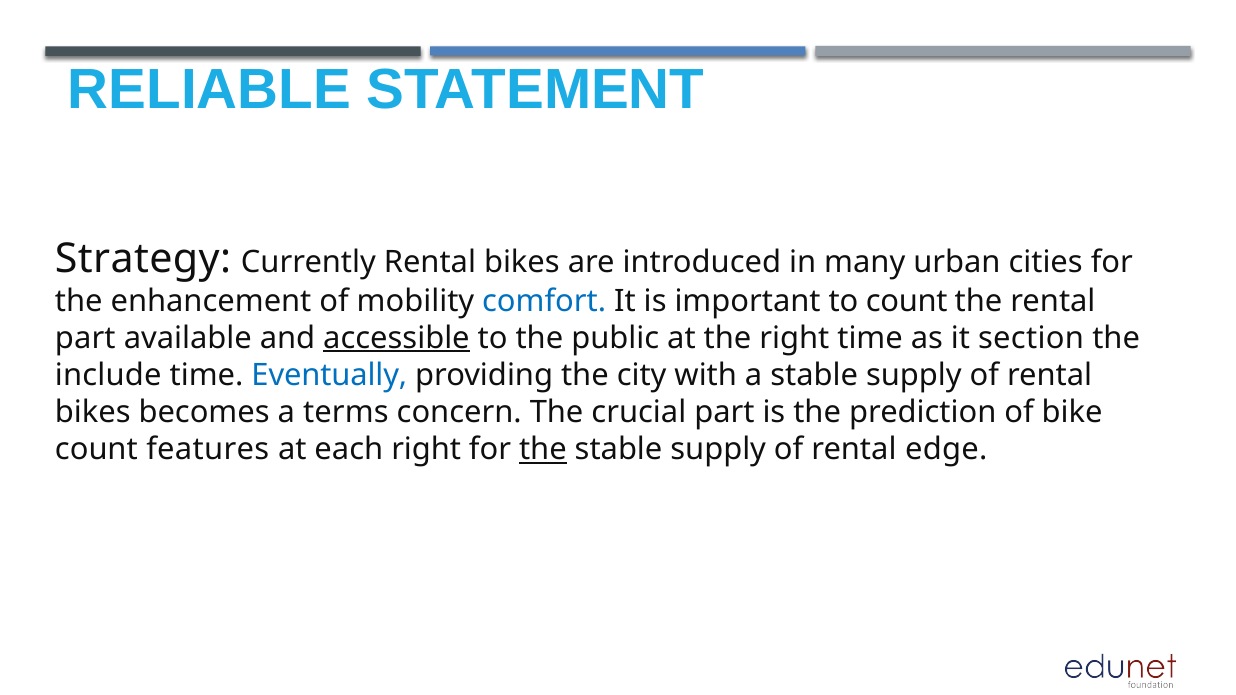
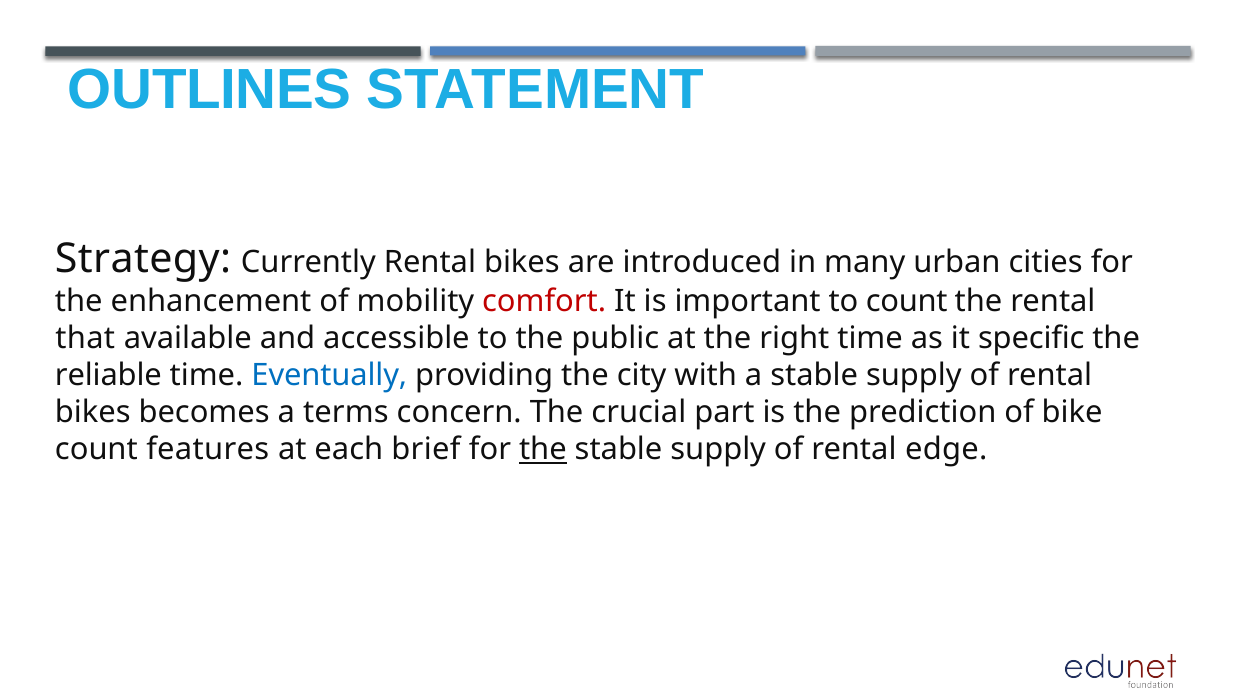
RELIABLE: RELIABLE -> OUTLINES
comfort colour: blue -> red
part at (85, 338): part -> that
accessible underline: present -> none
section: section -> specific
include: include -> reliable
each right: right -> brief
